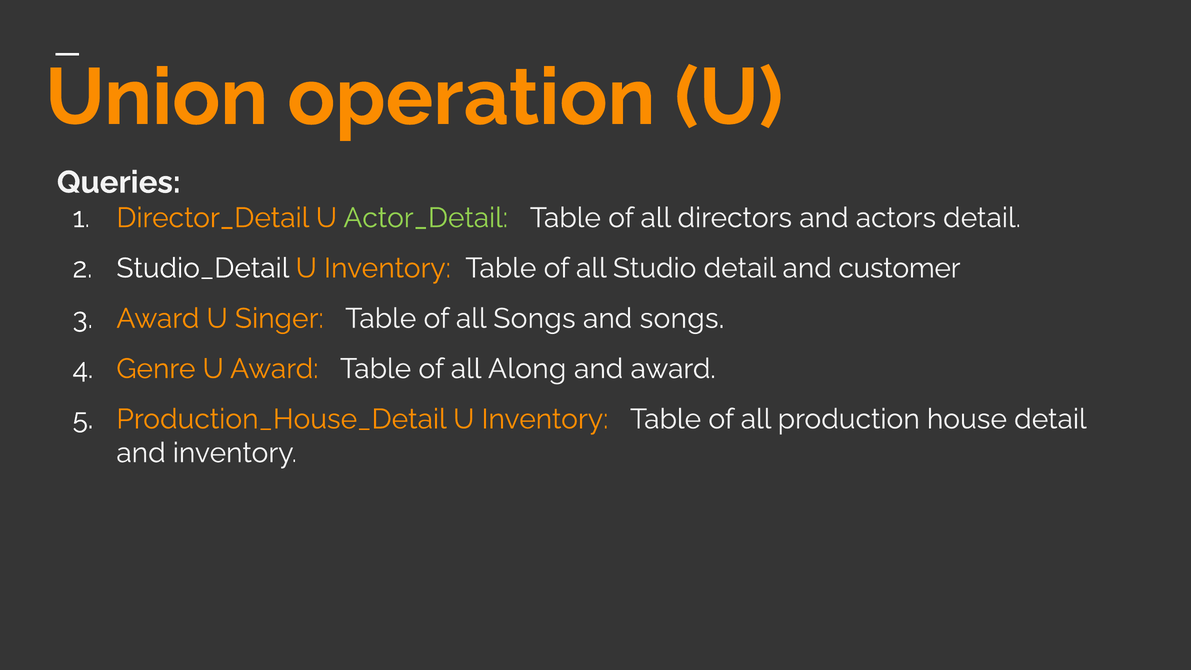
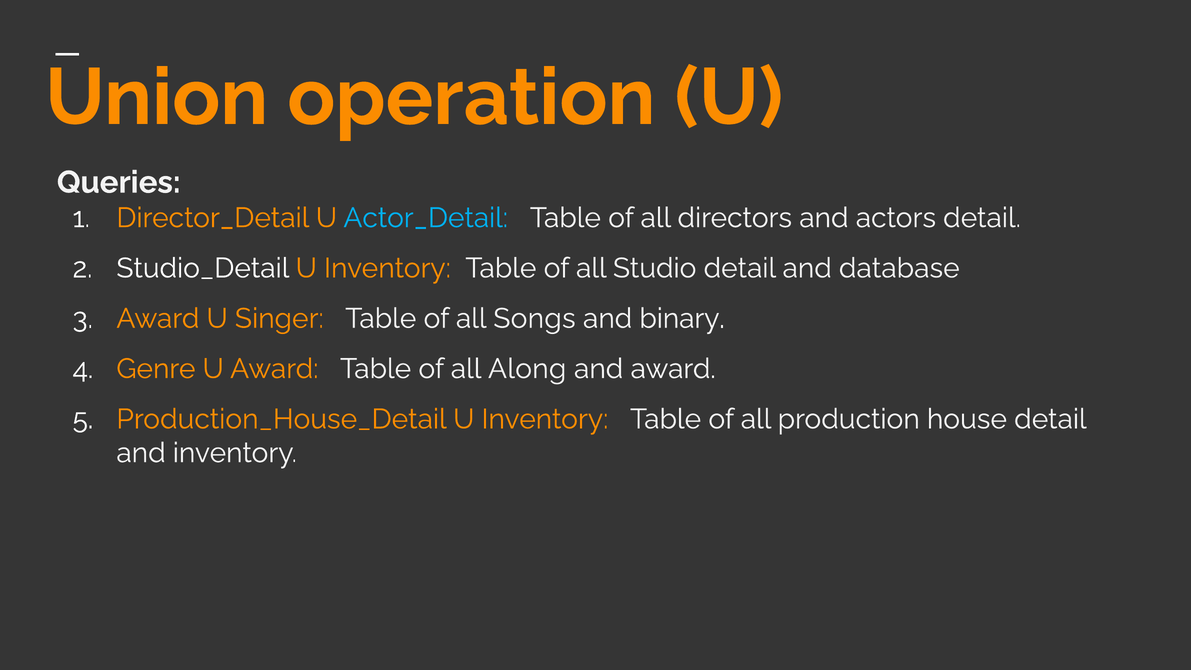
Actor_Detail colour: light green -> light blue
customer: customer -> database
and songs: songs -> binary
